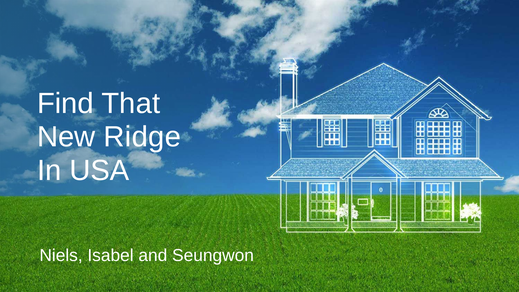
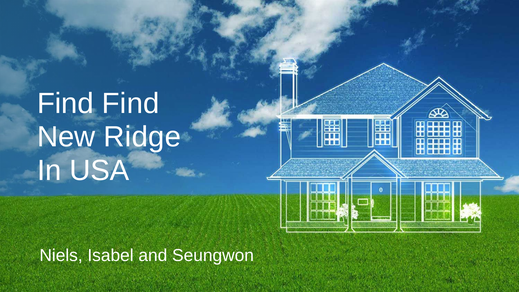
Find That: That -> Find
